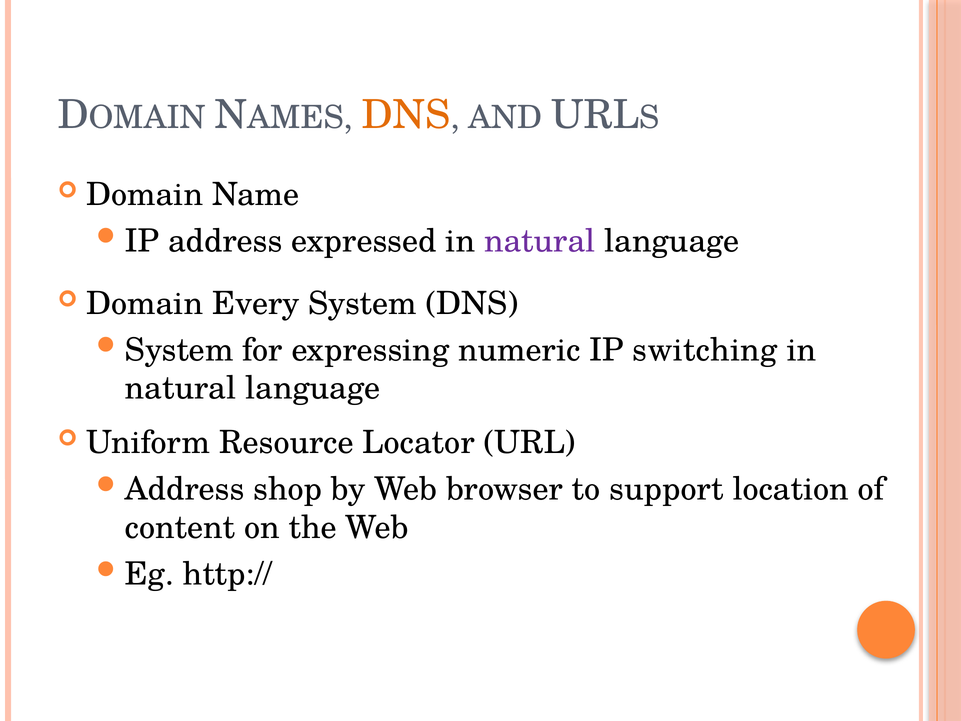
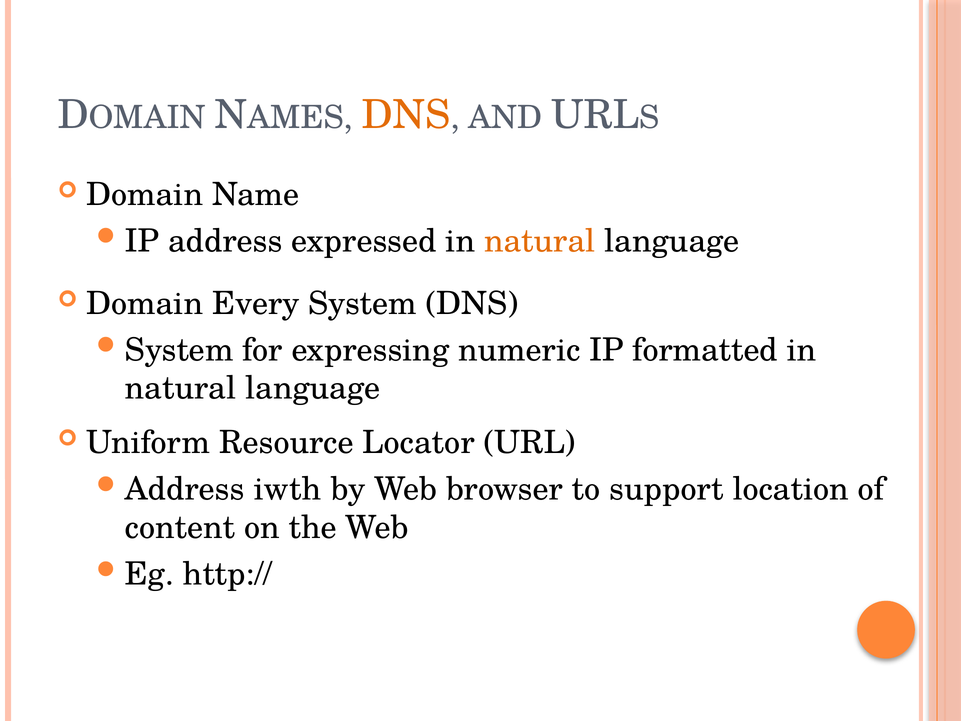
natural at (540, 241) colour: purple -> orange
switching: switching -> formatted
shop: shop -> iwth
